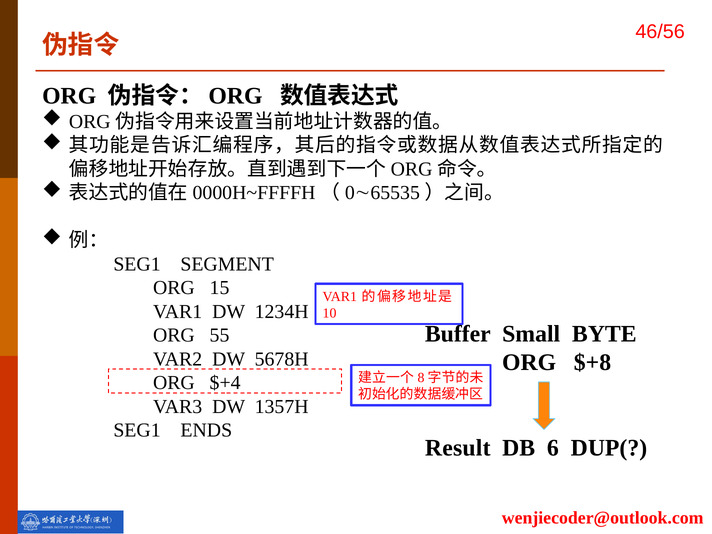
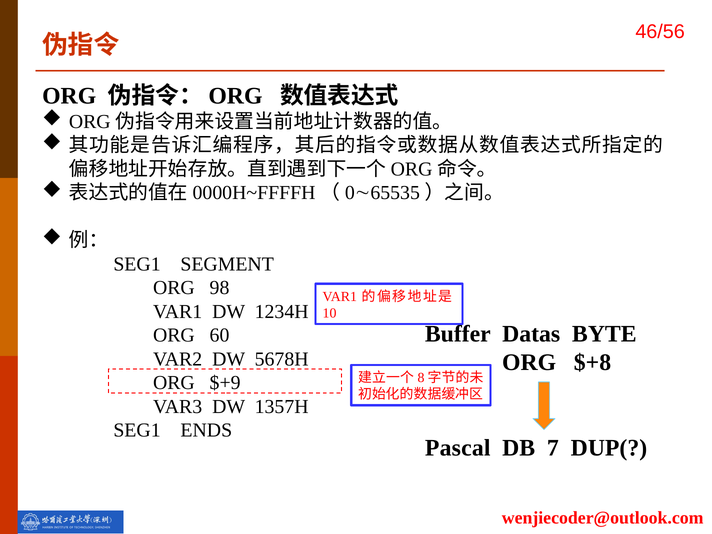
15: 15 -> 98
Small: Small -> Datas
55: 55 -> 60
$+4: $+4 -> $+9
Result: Result -> Pascal
6: 6 -> 7
